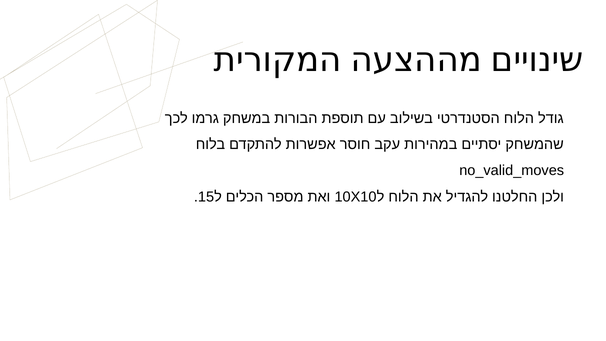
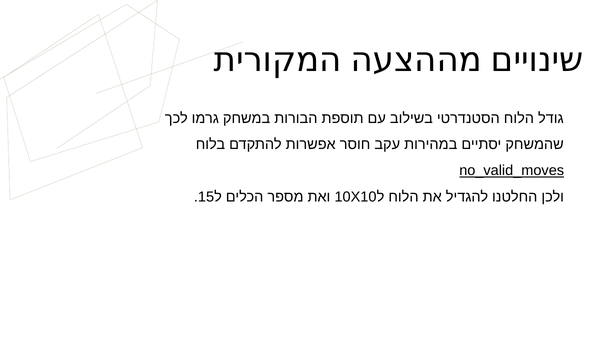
no_valid_moves underline: none -> present
